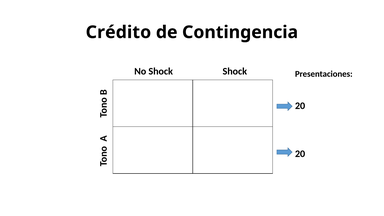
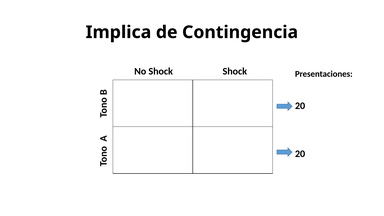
Crédito: Crédito -> Implica
